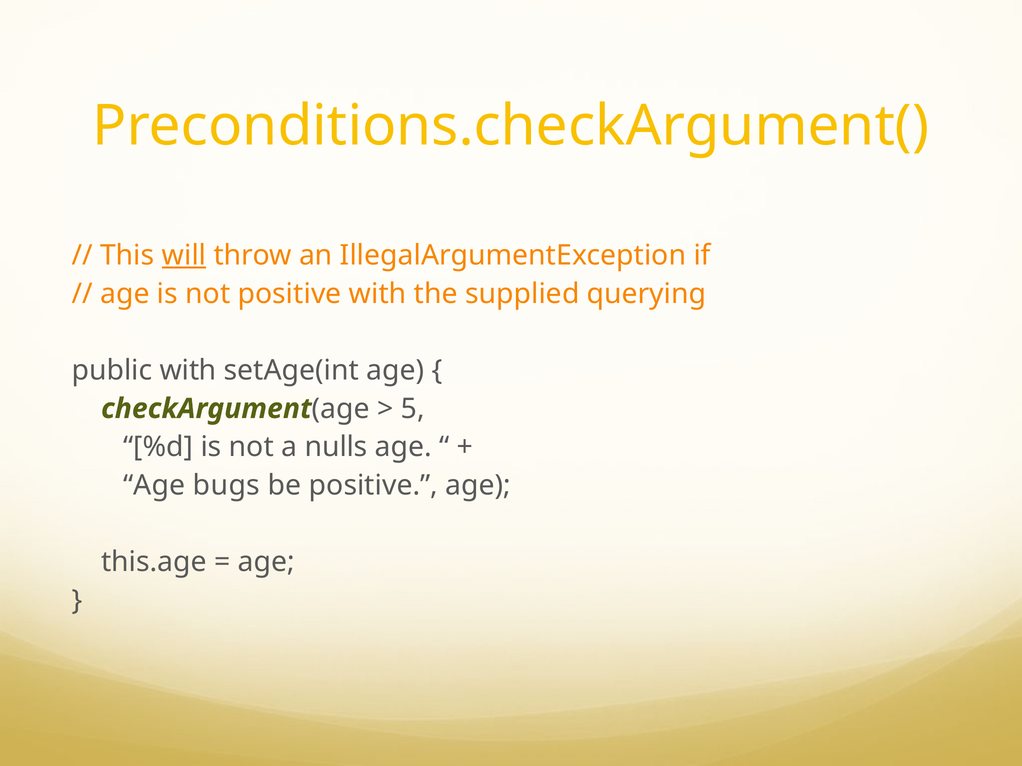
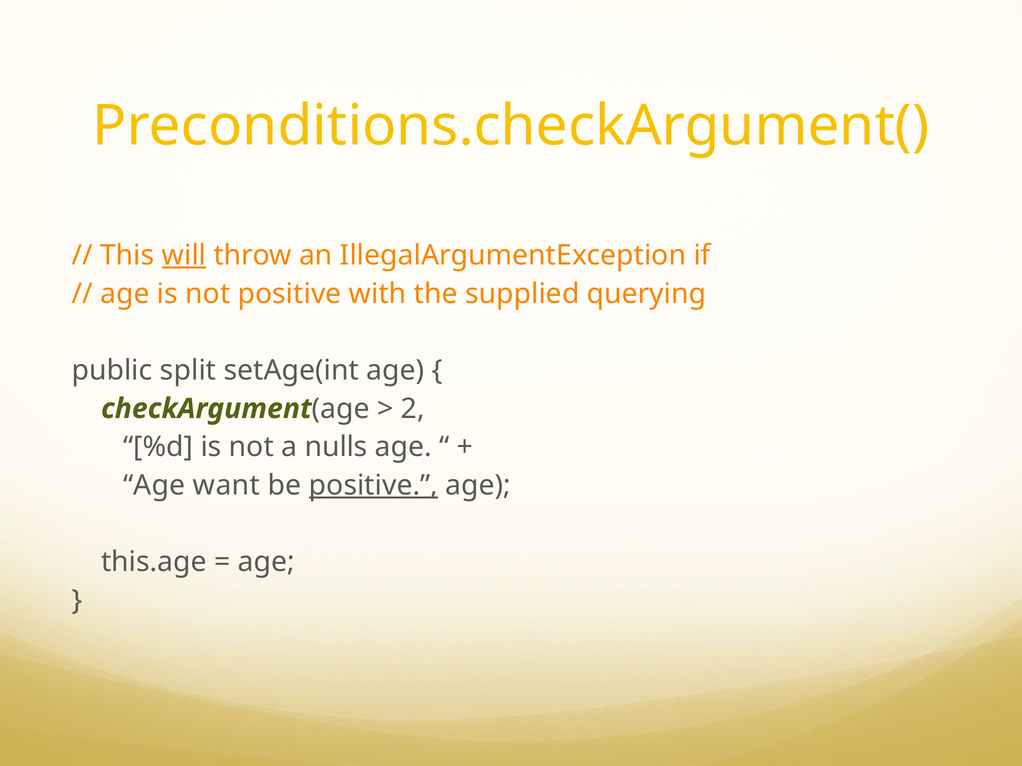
public with: with -> split
5: 5 -> 2
bugs: bugs -> want
positive at (373, 486) underline: none -> present
